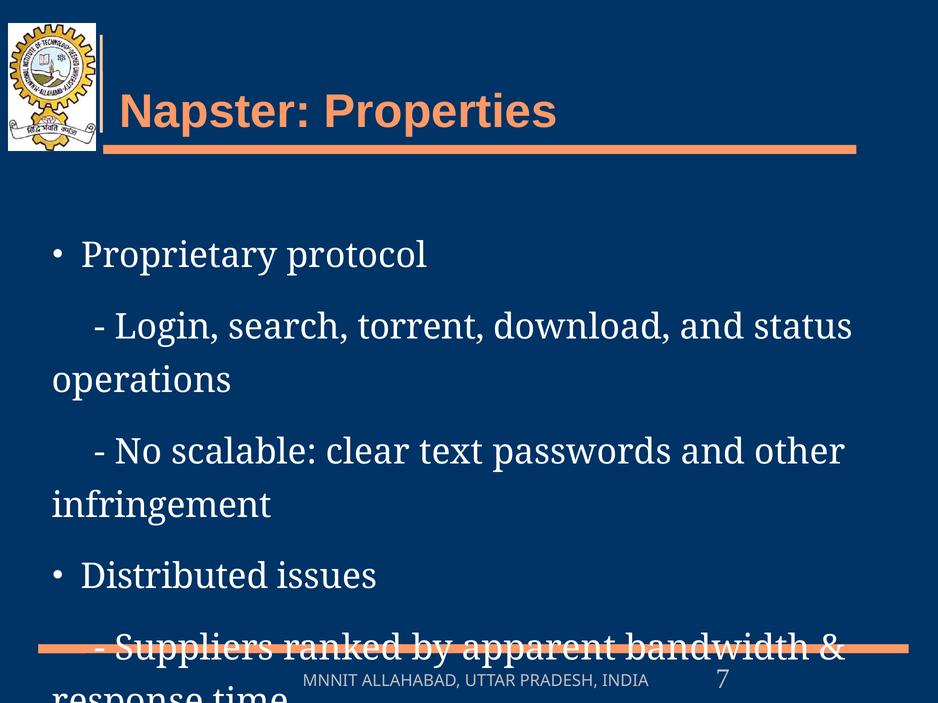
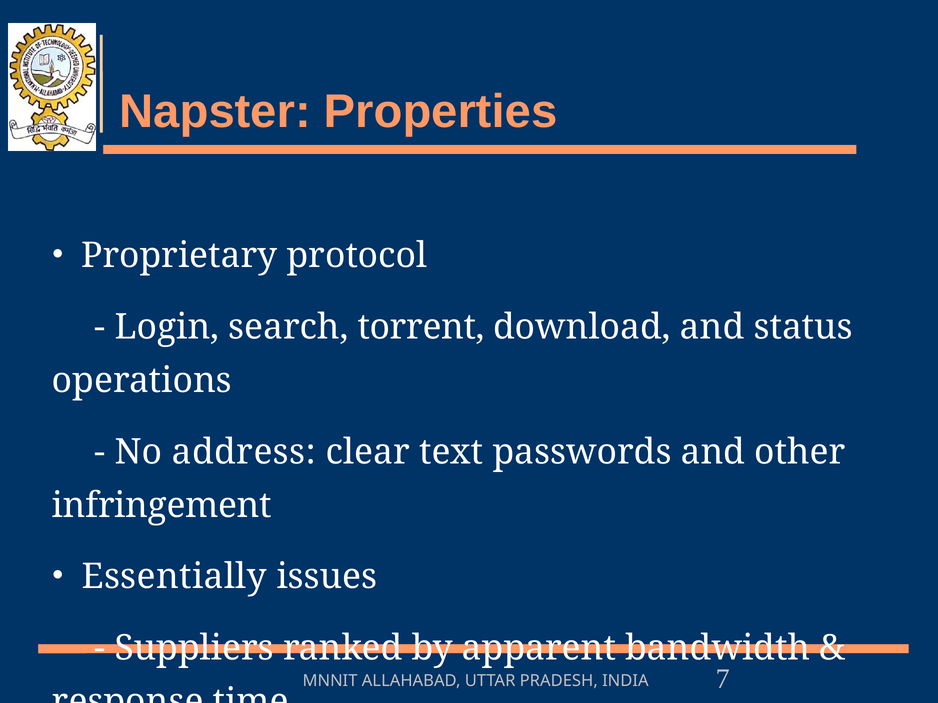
scalable: scalable -> address
Distributed: Distributed -> Essentially
